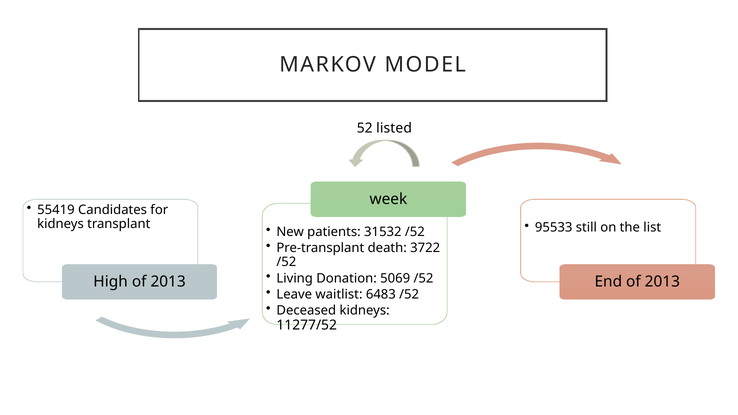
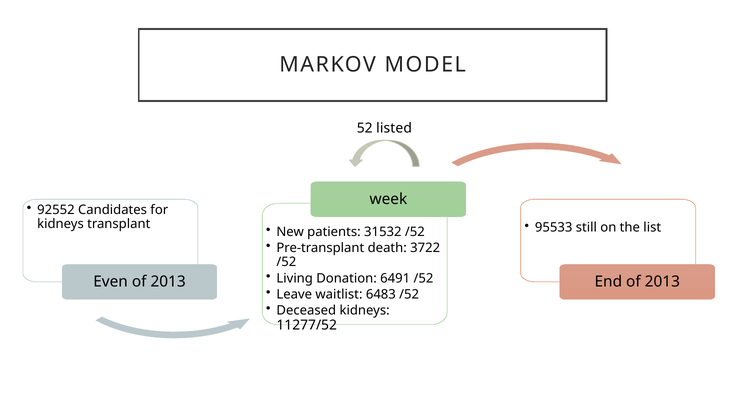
55419: 55419 -> 92552
5069: 5069 -> 6491
High: High -> Even
